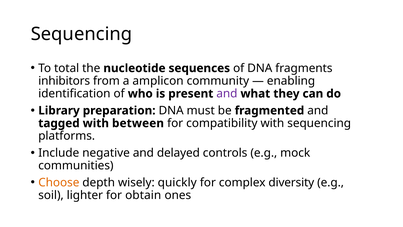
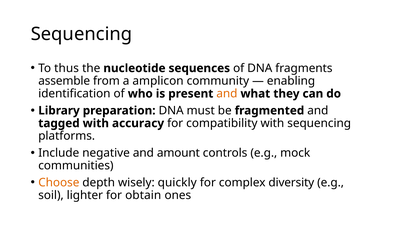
total: total -> thus
inhibitors: inhibitors -> assemble
and at (227, 94) colour: purple -> orange
between: between -> accuracy
delayed: delayed -> amount
